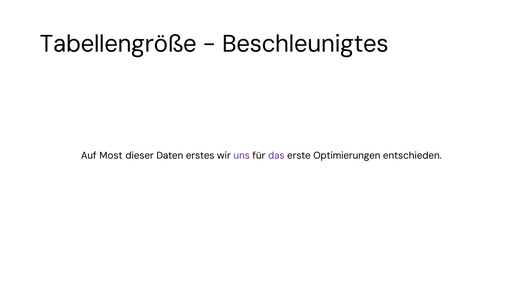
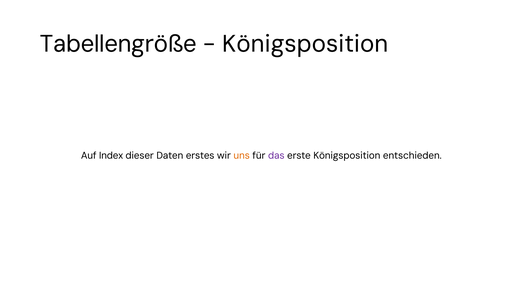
Beschleunigtes at (305, 44): Beschleunigtes -> Königsposition
Most: Most -> Index
uns colour: purple -> orange
erste Optimierungen: Optimierungen -> Königsposition
